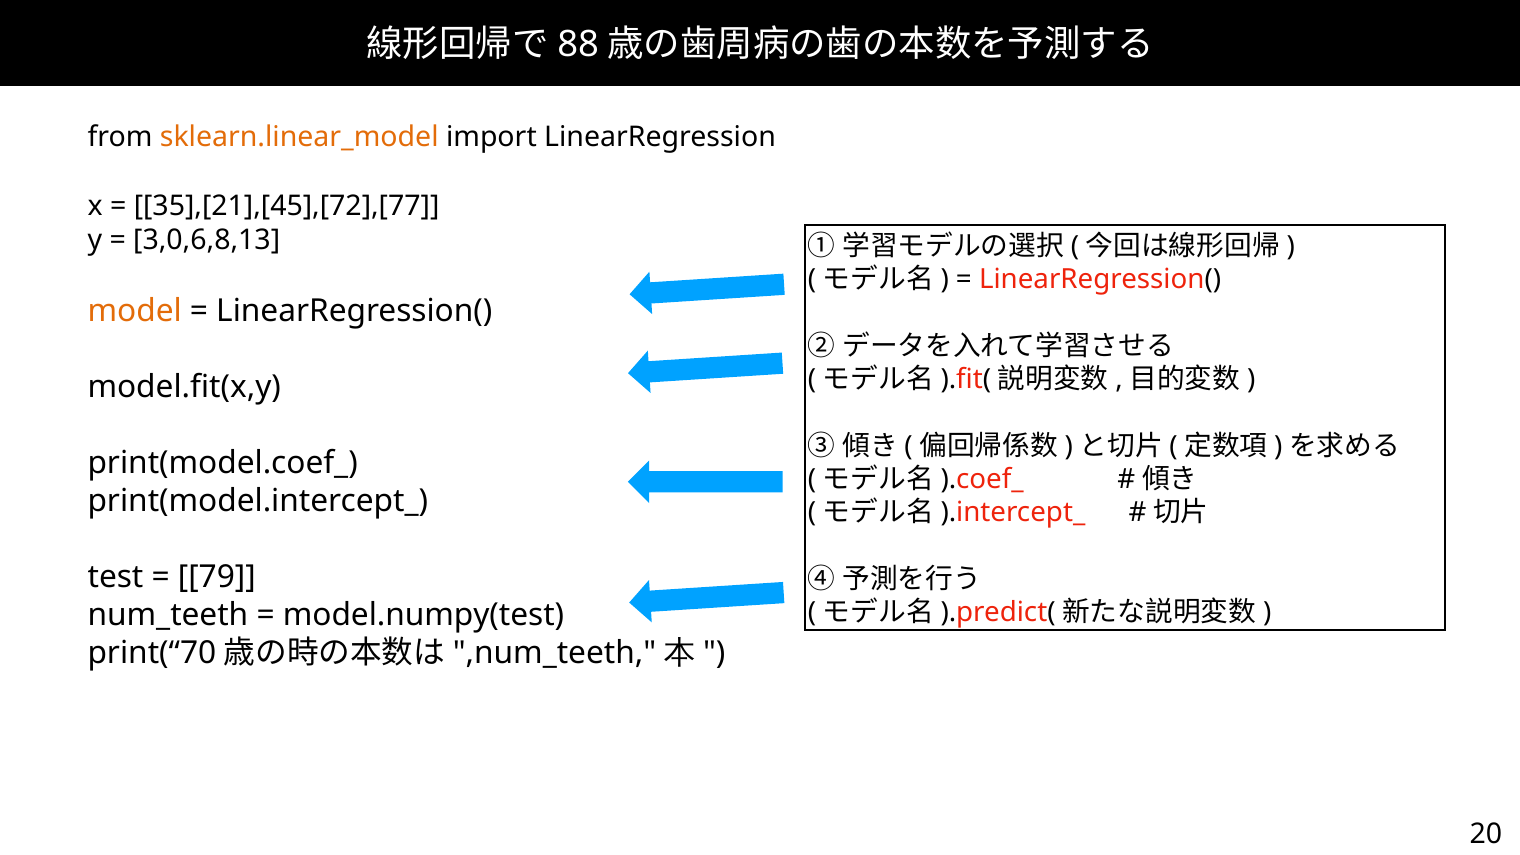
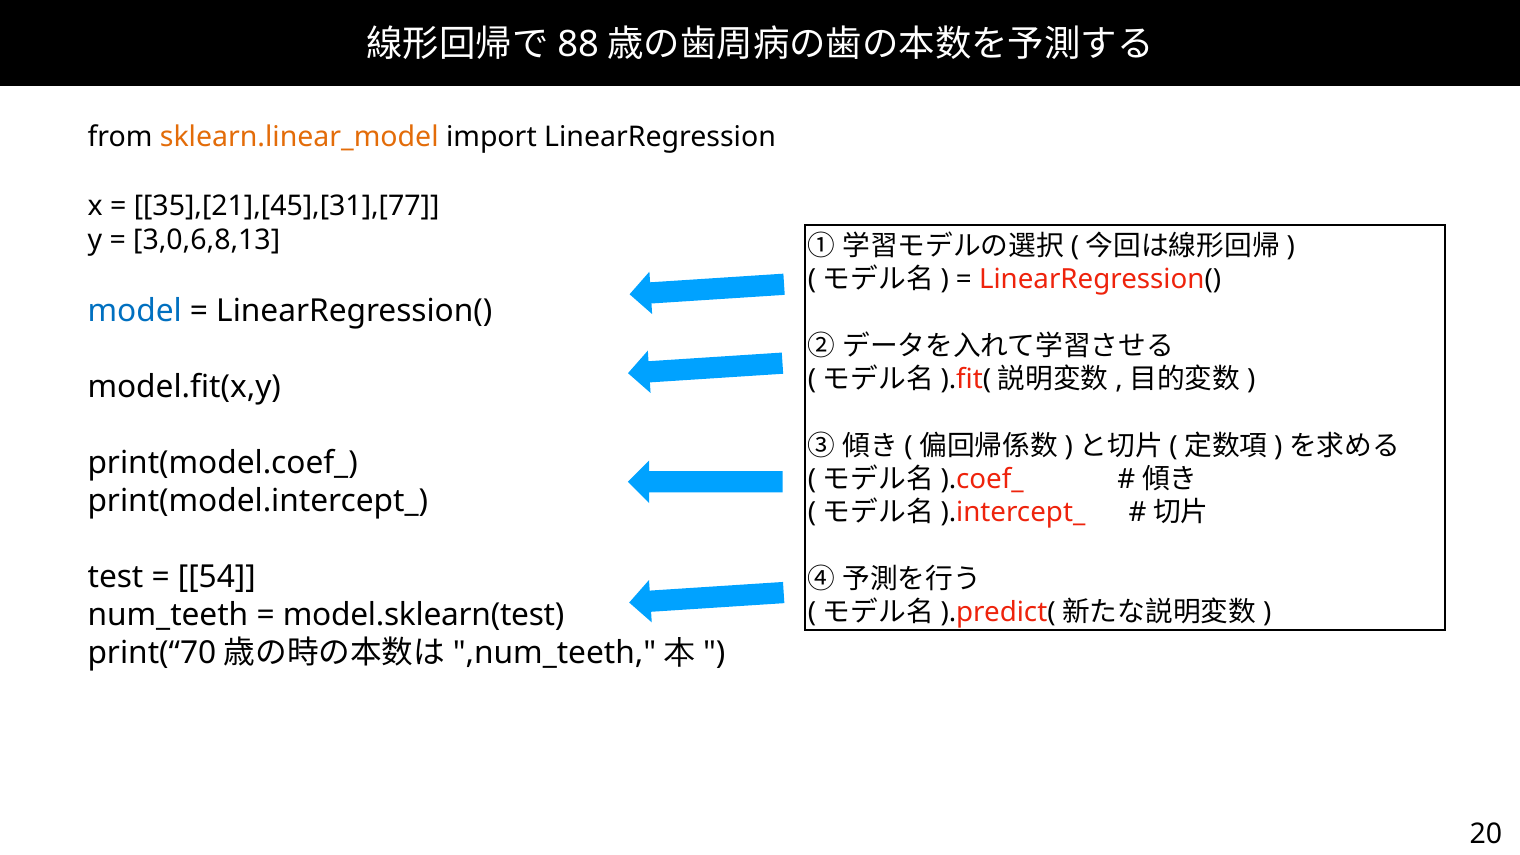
35],[21],[45],[72],[77: 35],[21],[45],[72],[77 -> 35],[21],[45],[31],[77
model colour: orange -> blue
79: 79 -> 54
model.numpy(test: model.numpy(test -> model.sklearn(test
